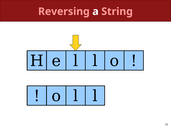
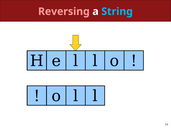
String colour: pink -> light blue
